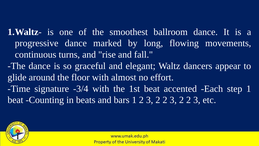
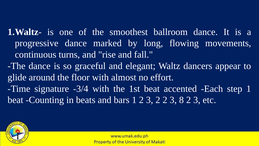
2 2 3 2: 2 -> 8
